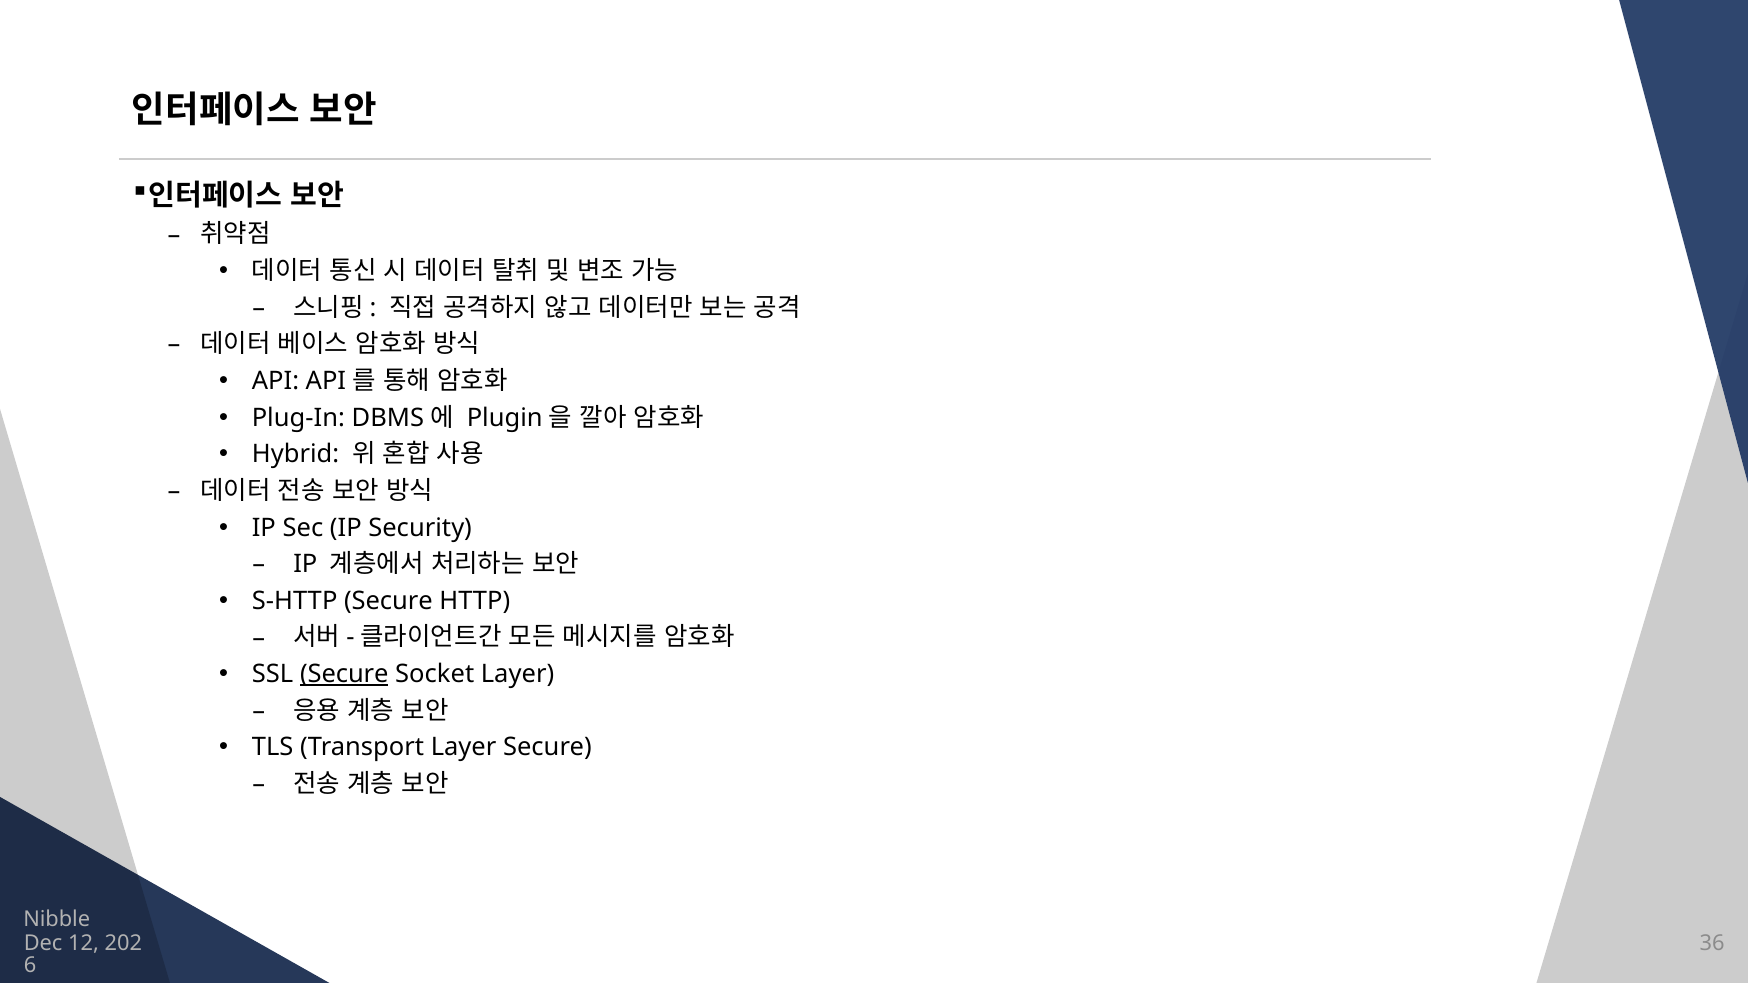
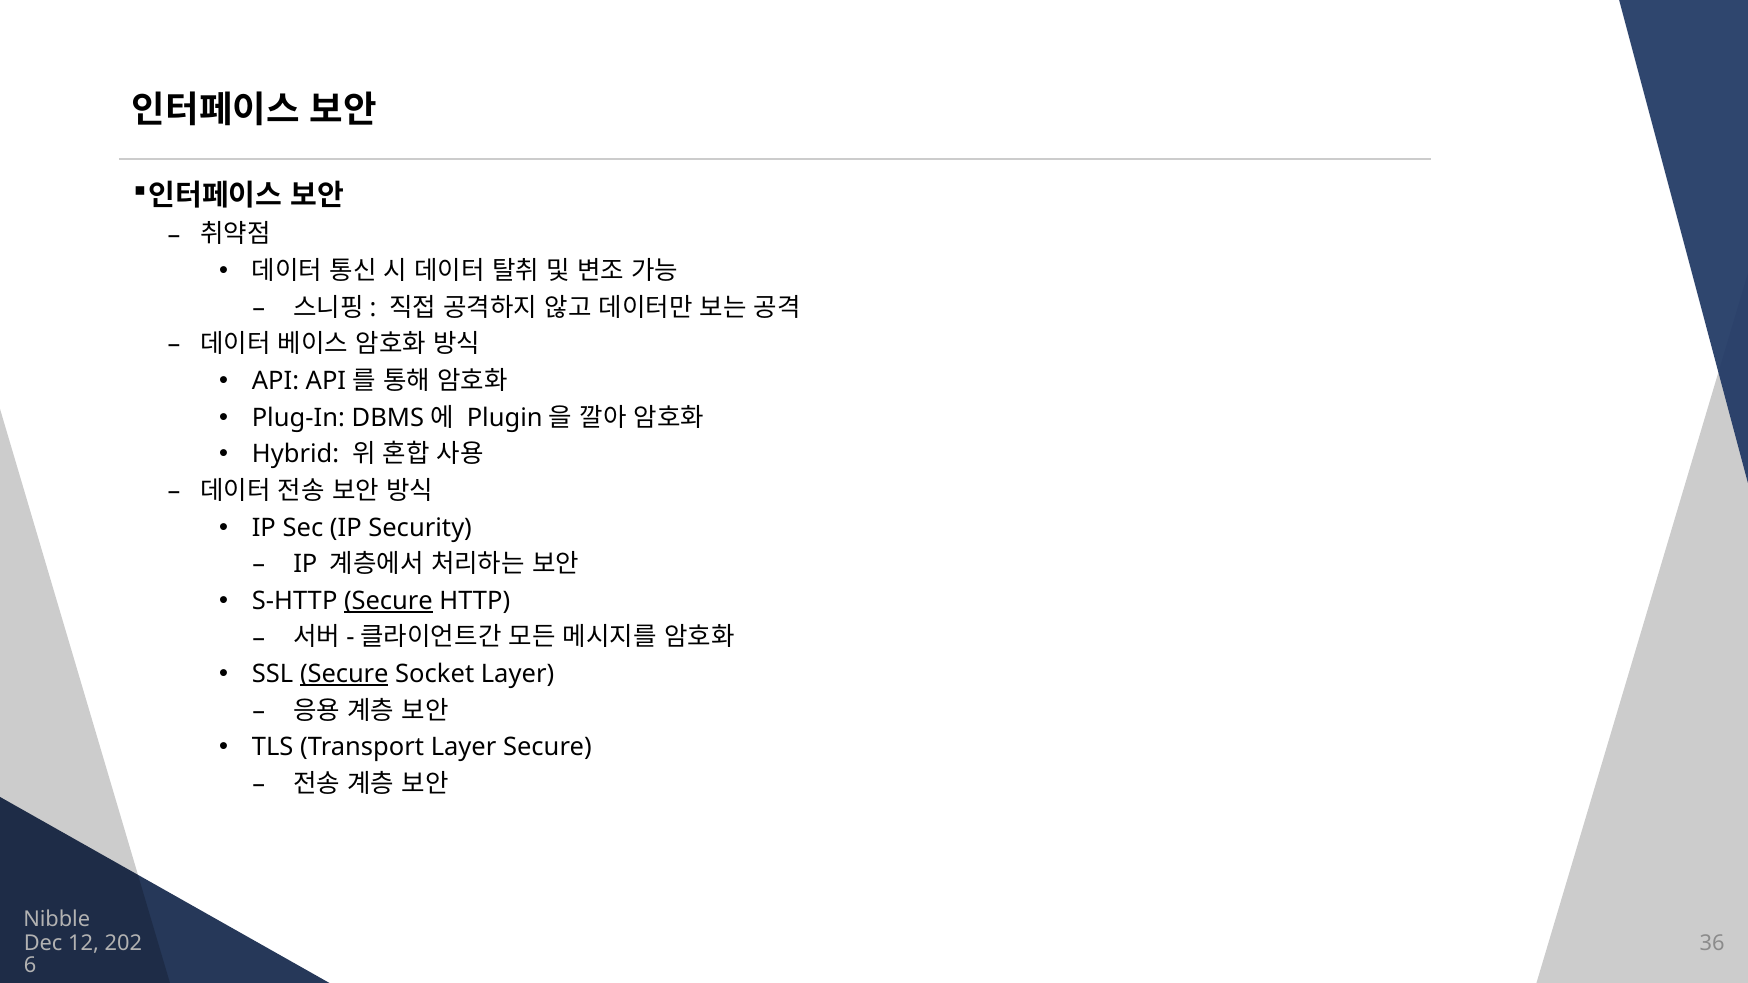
Secure at (388, 601) underline: none -> present
